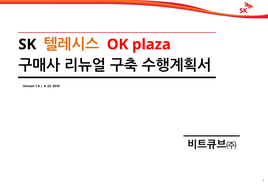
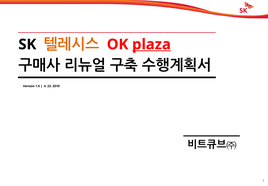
plaza underline: none -> present
